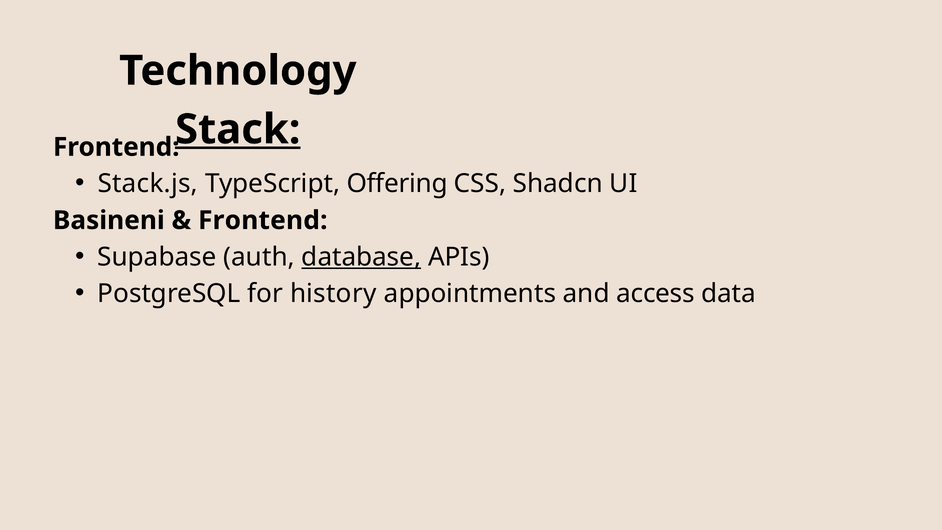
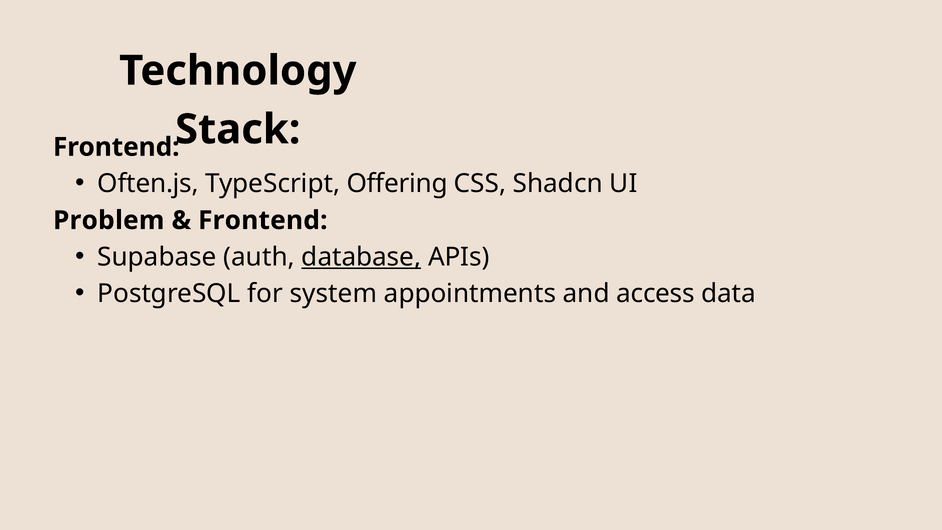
Stack underline: present -> none
Stack.js: Stack.js -> Often.js
Basineni: Basineni -> Problem
history: history -> system
